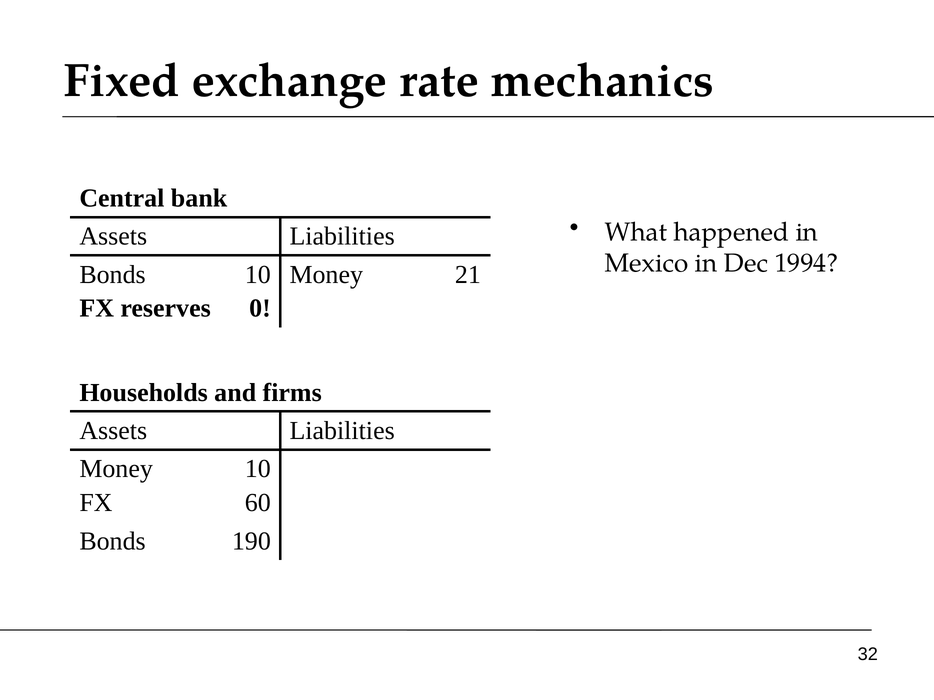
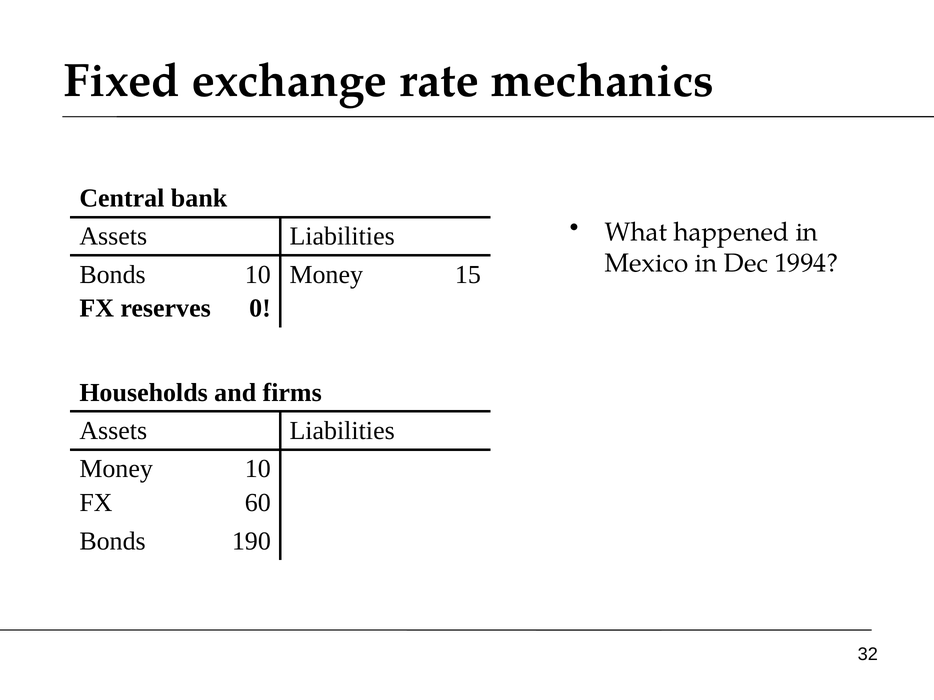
21: 21 -> 15
